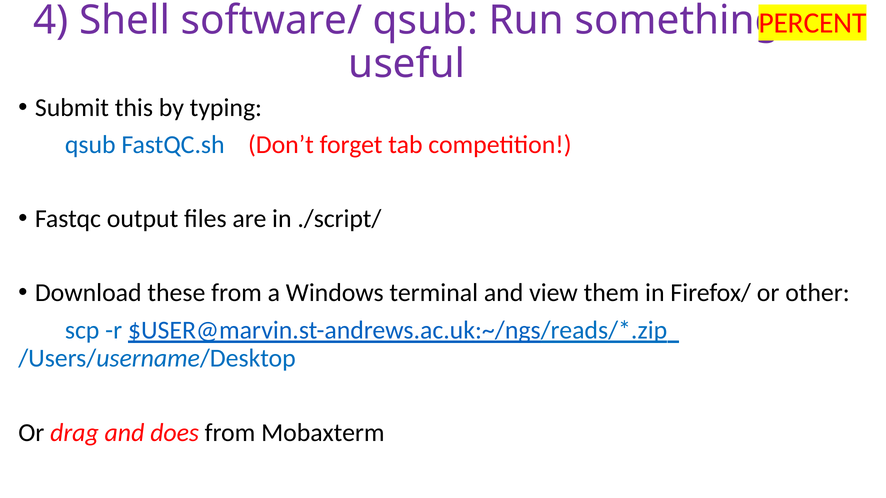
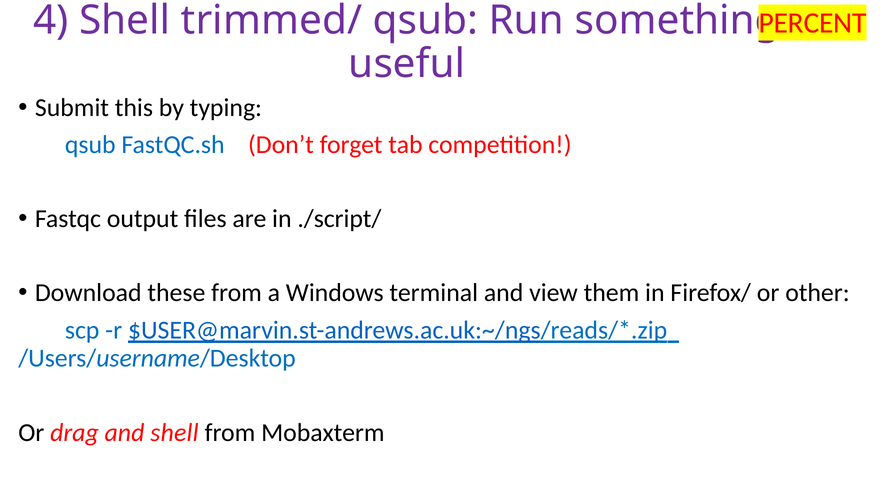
software/: software/ -> trimmed/
and does: does -> shell
